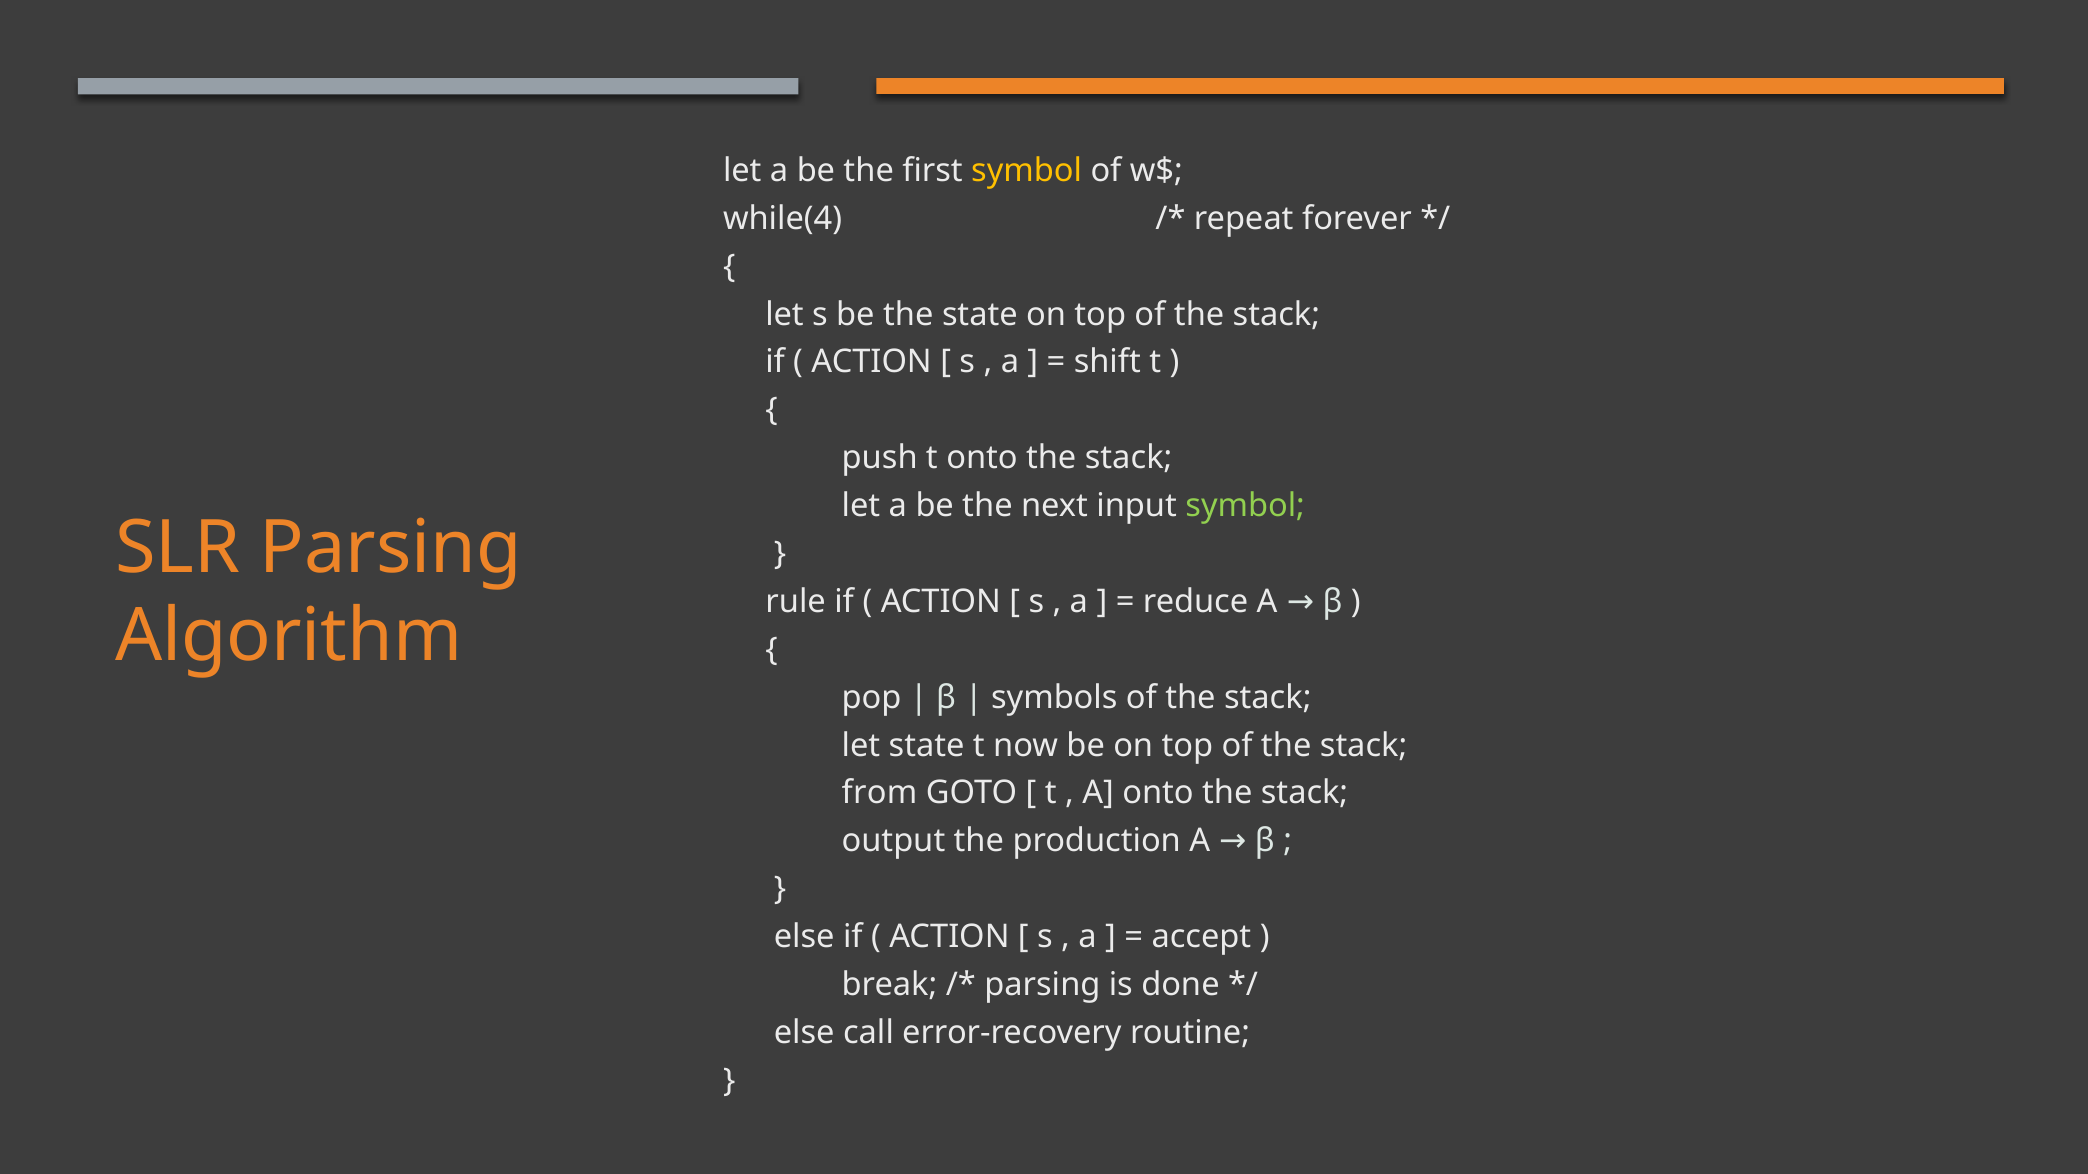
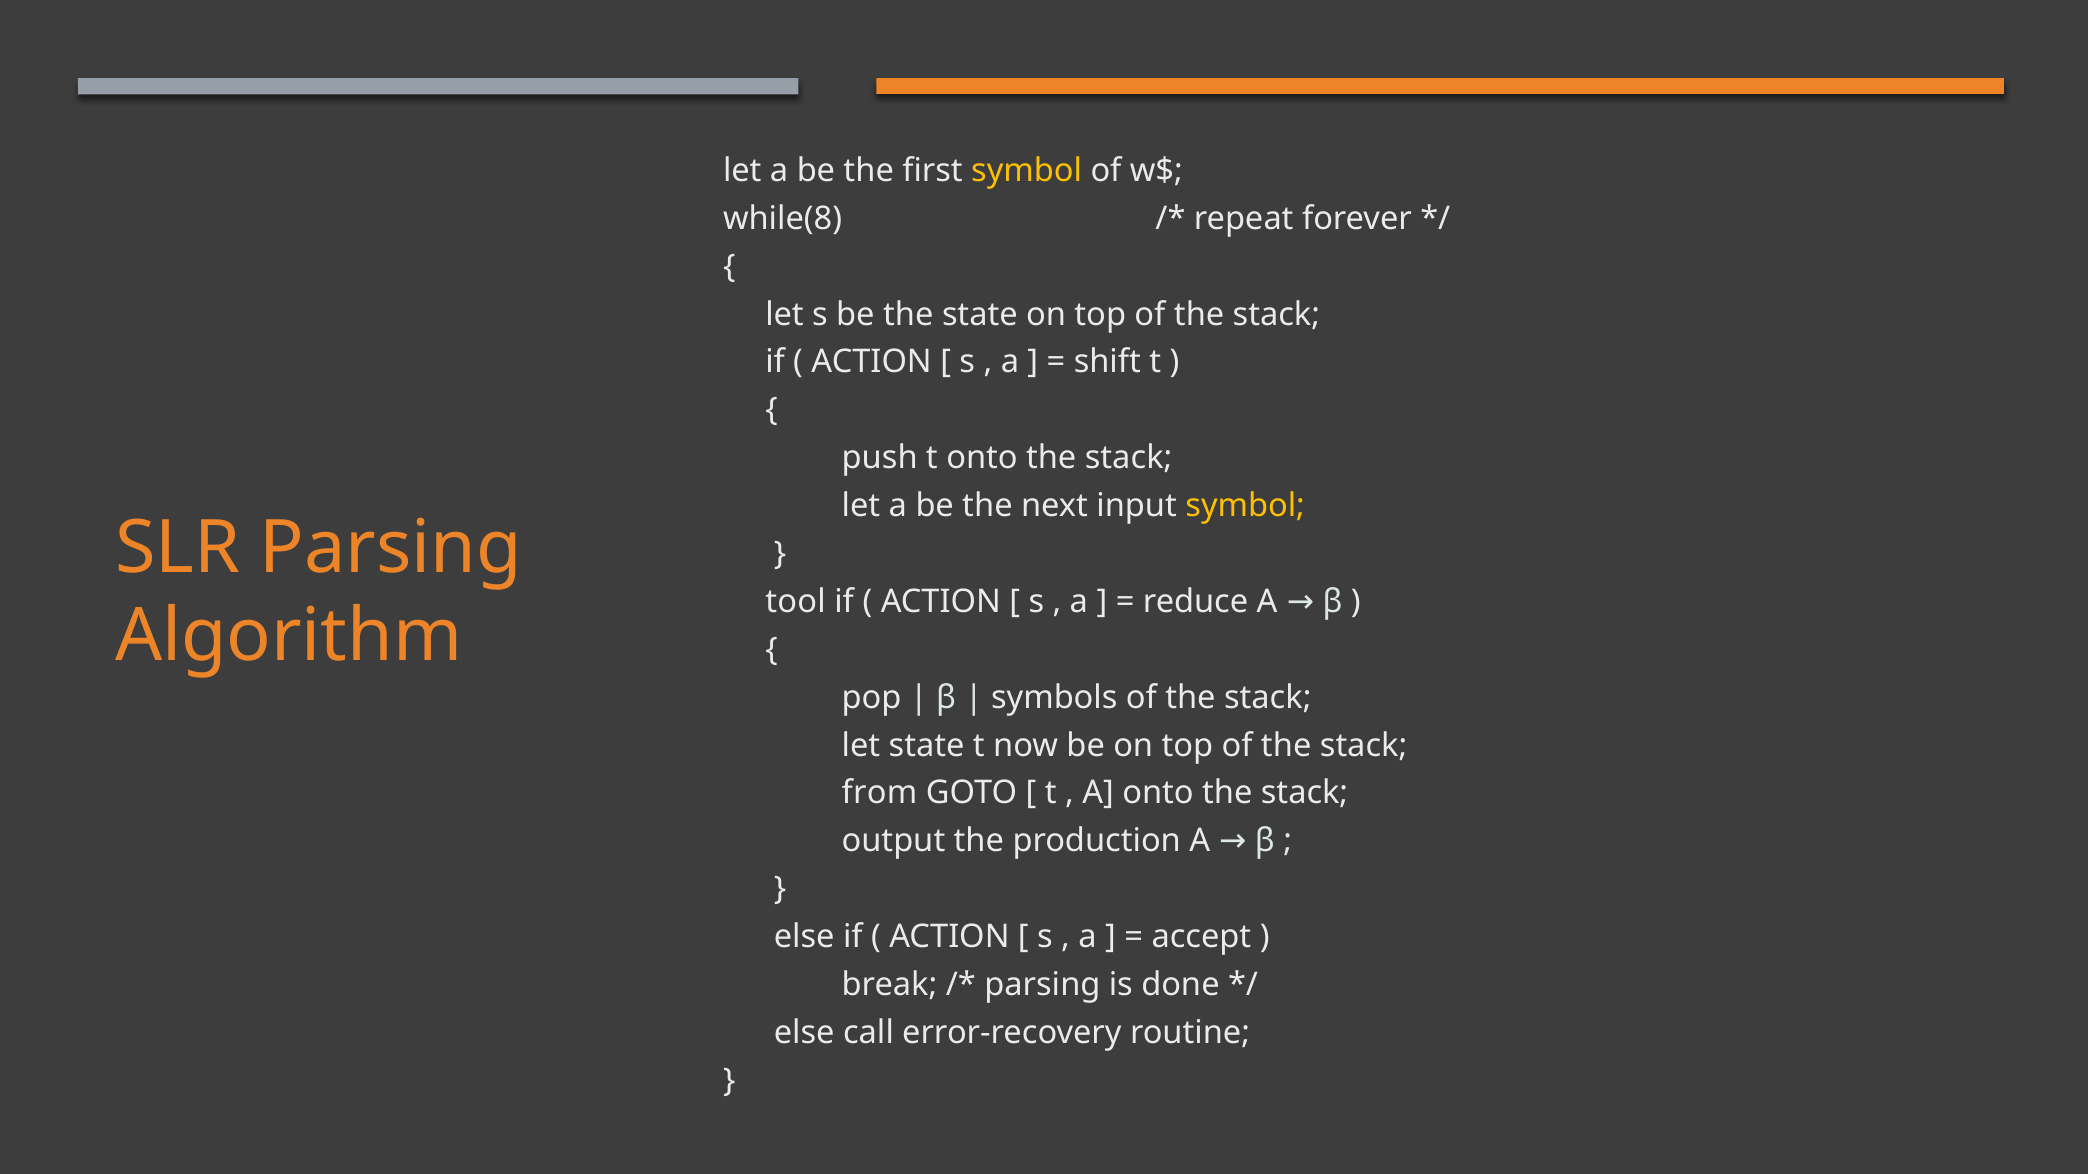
while(4: while(4 -> while(8
symbol at (1245, 506) colour: light green -> yellow
rule: rule -> tool
